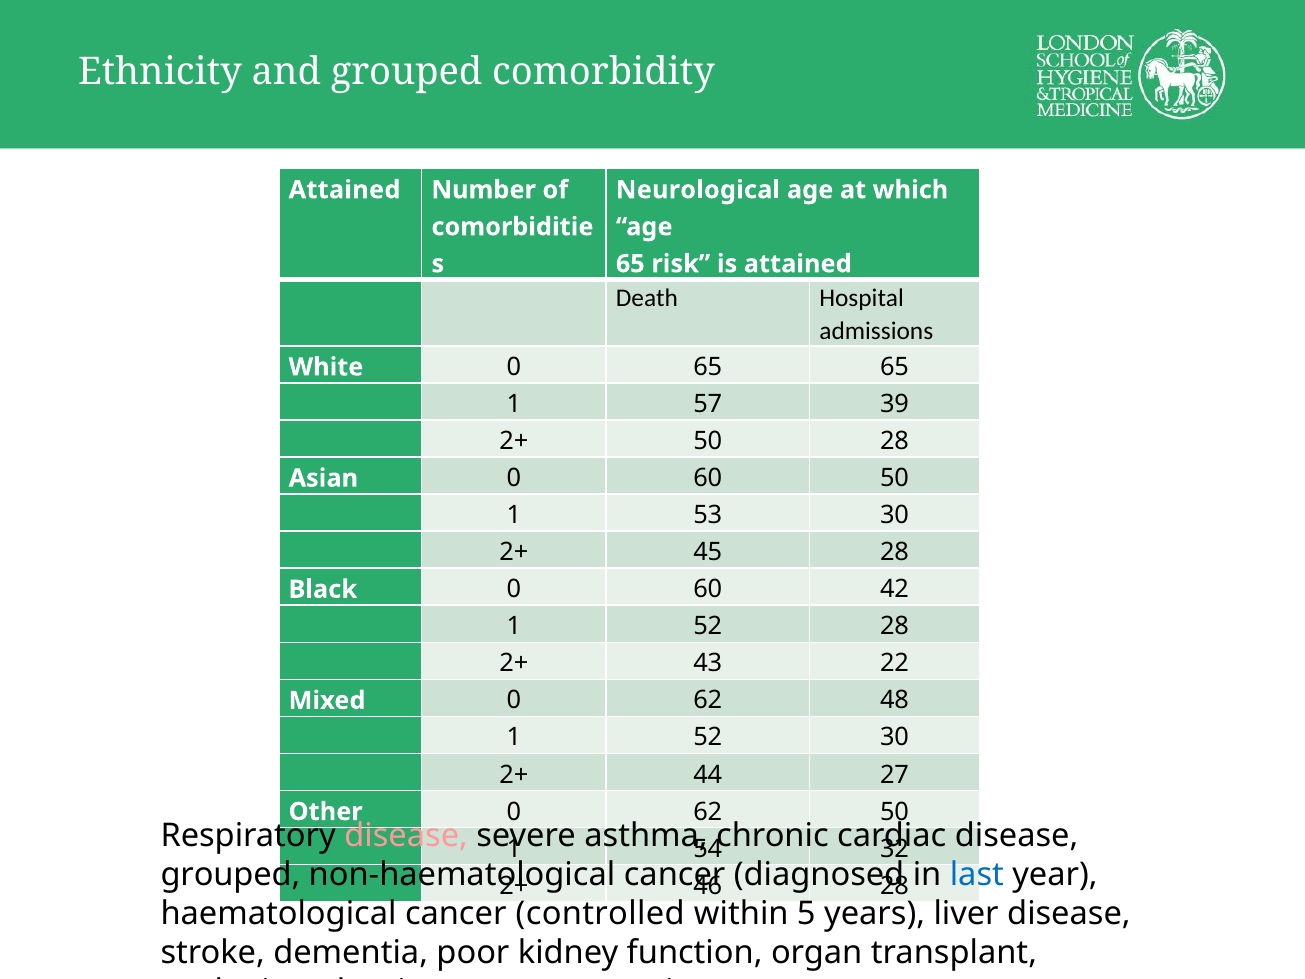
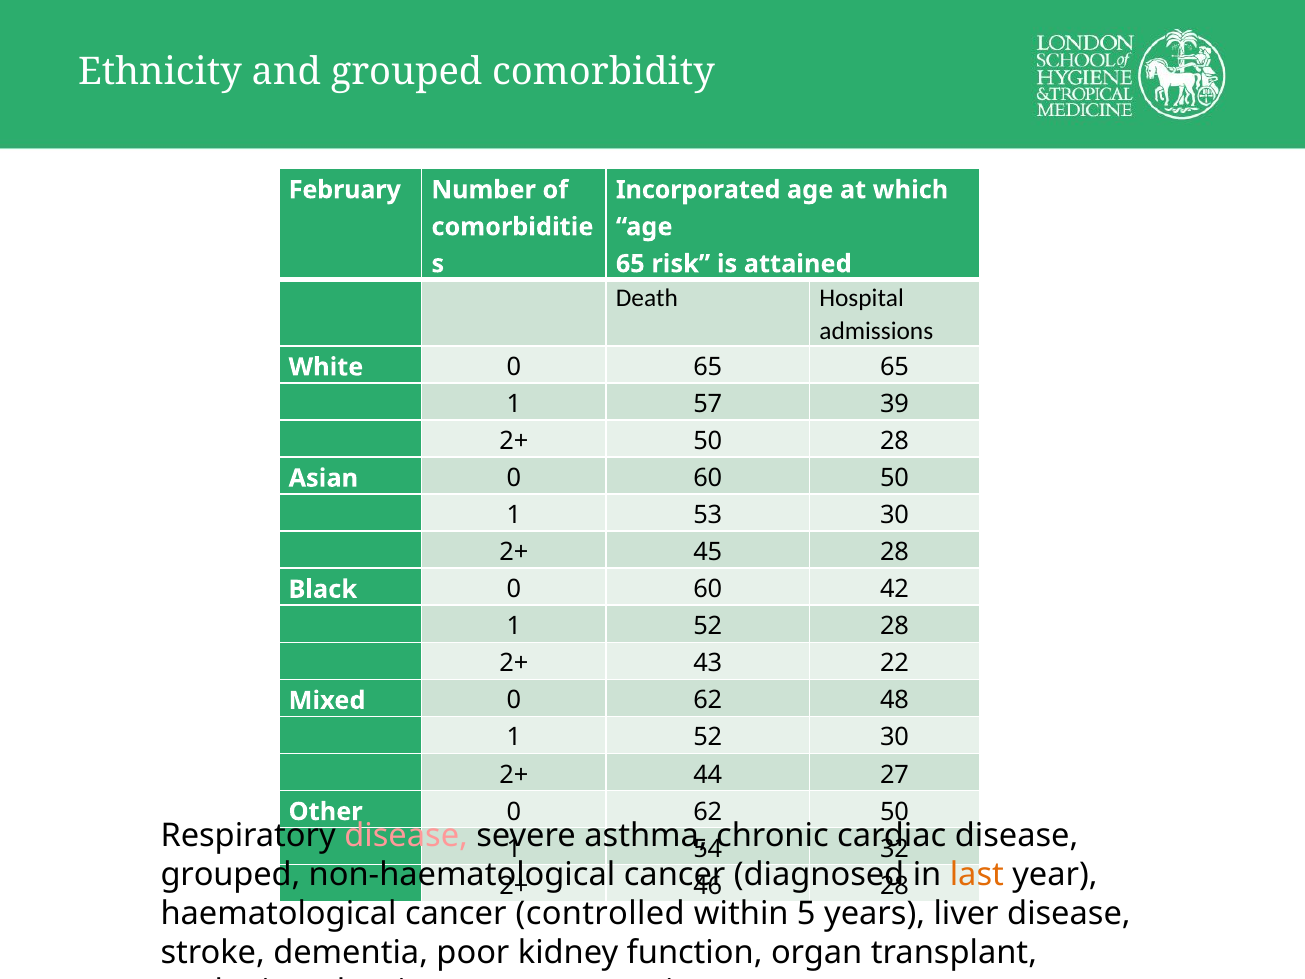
Attained at (344, 190): Attained -> February
Neurological: Neurological -> Incorporated
last colour: blue -> orange
